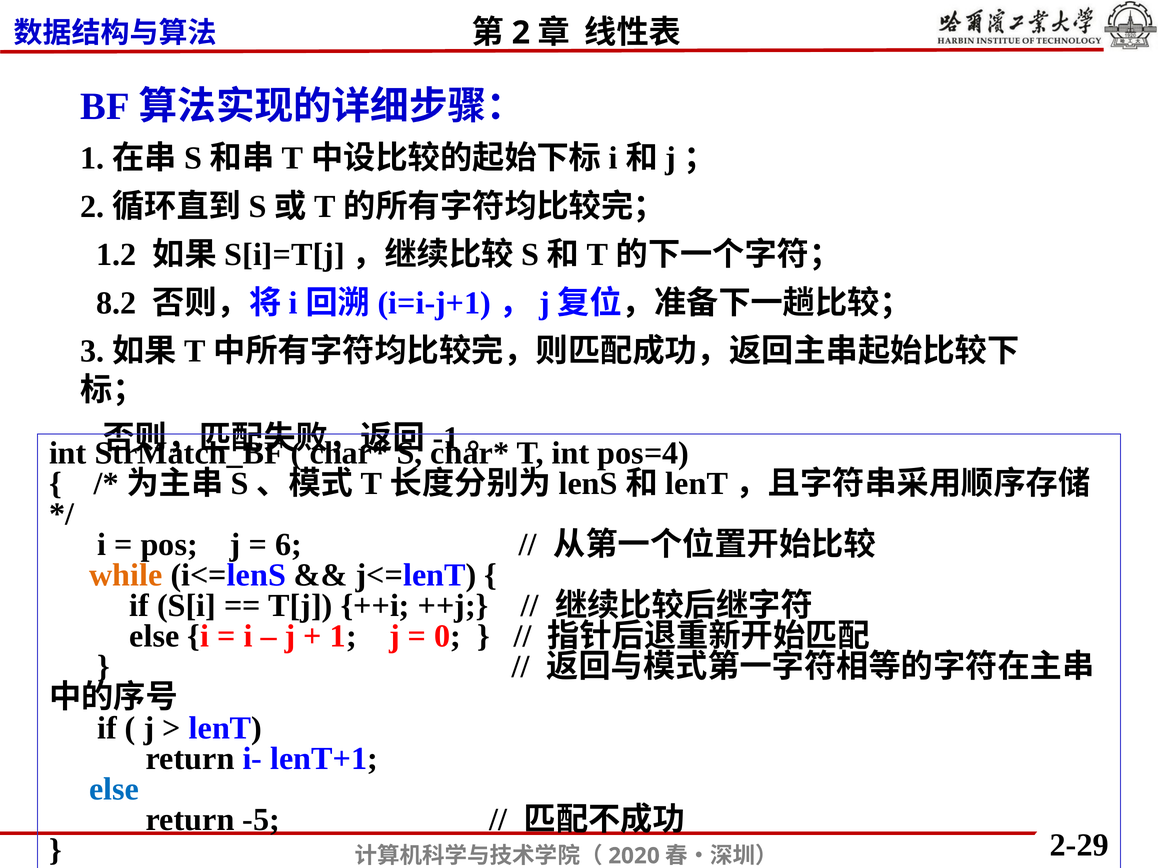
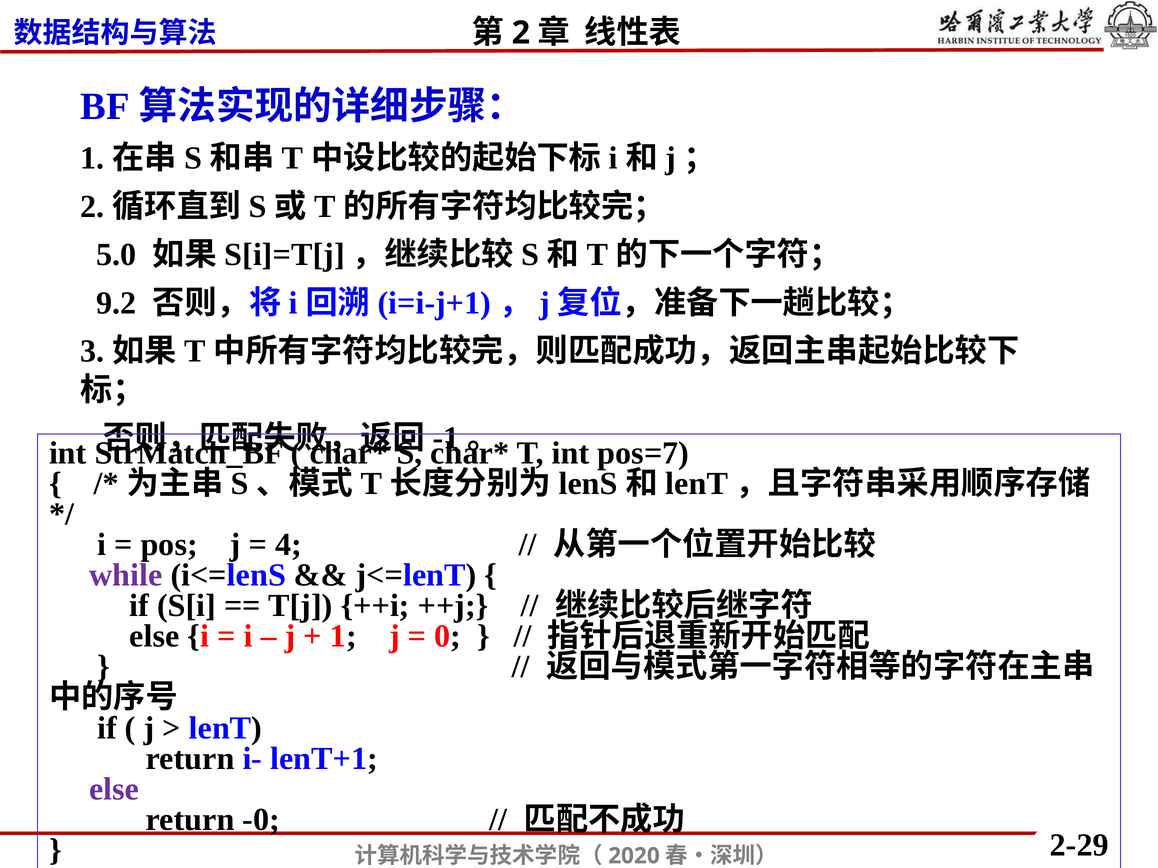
1.2: 1.2 -> 5.0
8.2: 8.2 -> 9.2
pos=4: pos=4 -> pos=7
6: 6 -> 4
while colour: orange -> purple
else at (114, 789) colour: blue -> purple
-5: -5 -> -0
